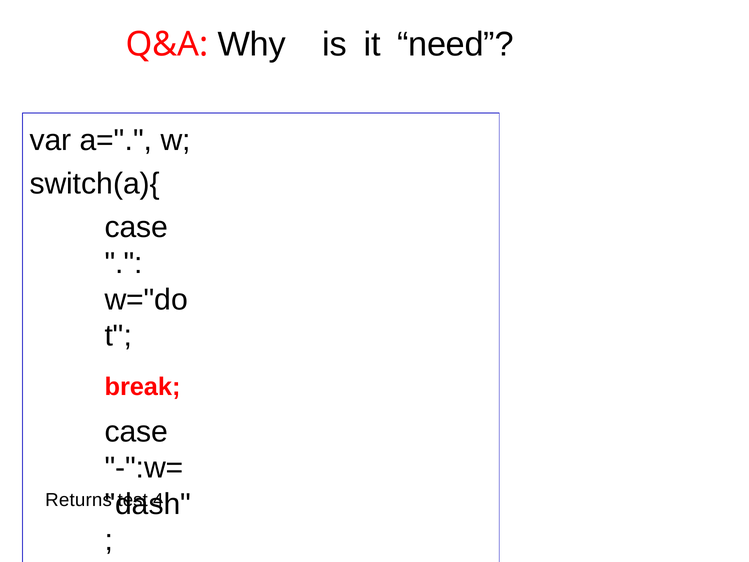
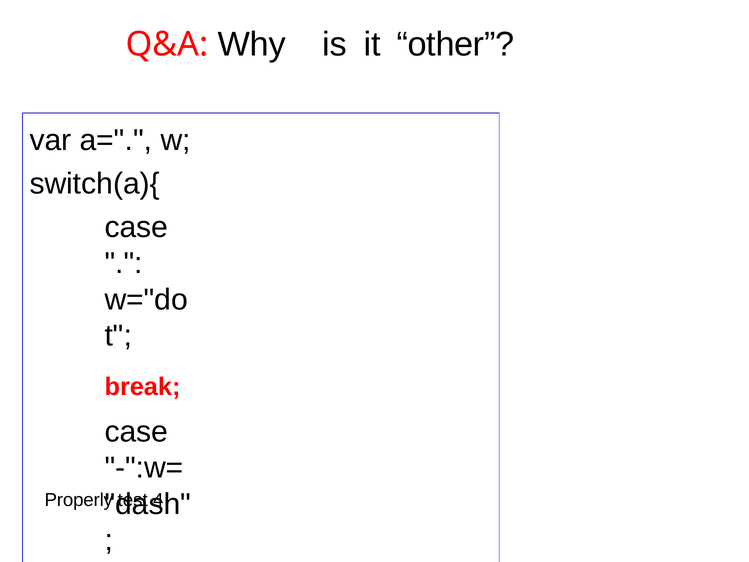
need: need -> other
Returns: Returns -> Properly
